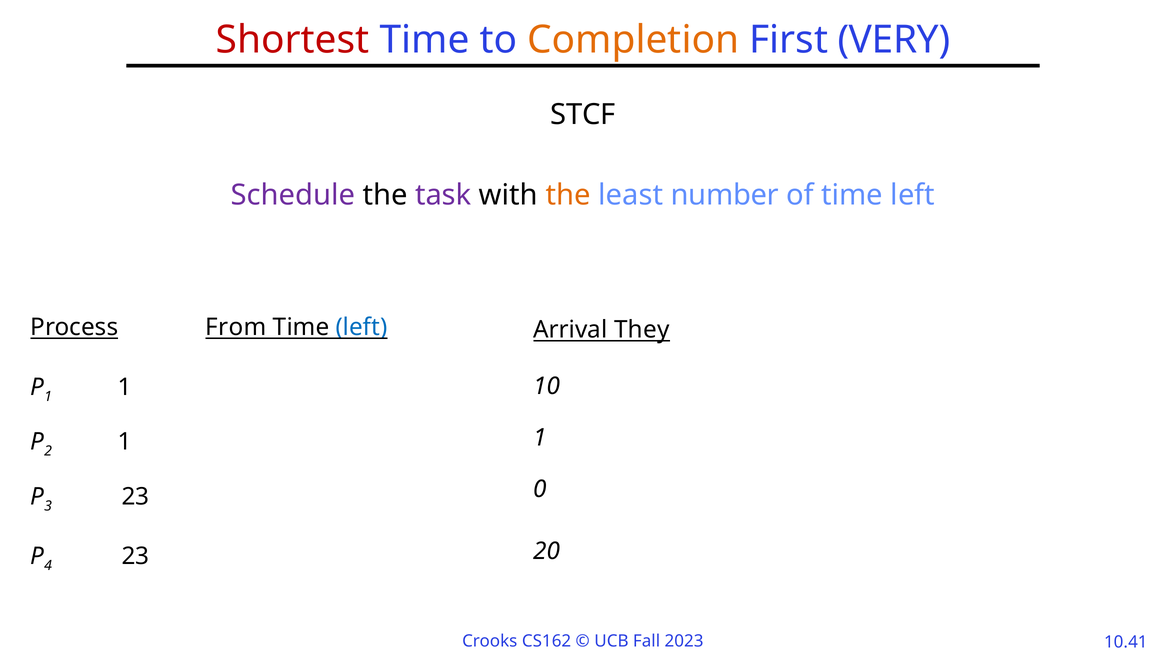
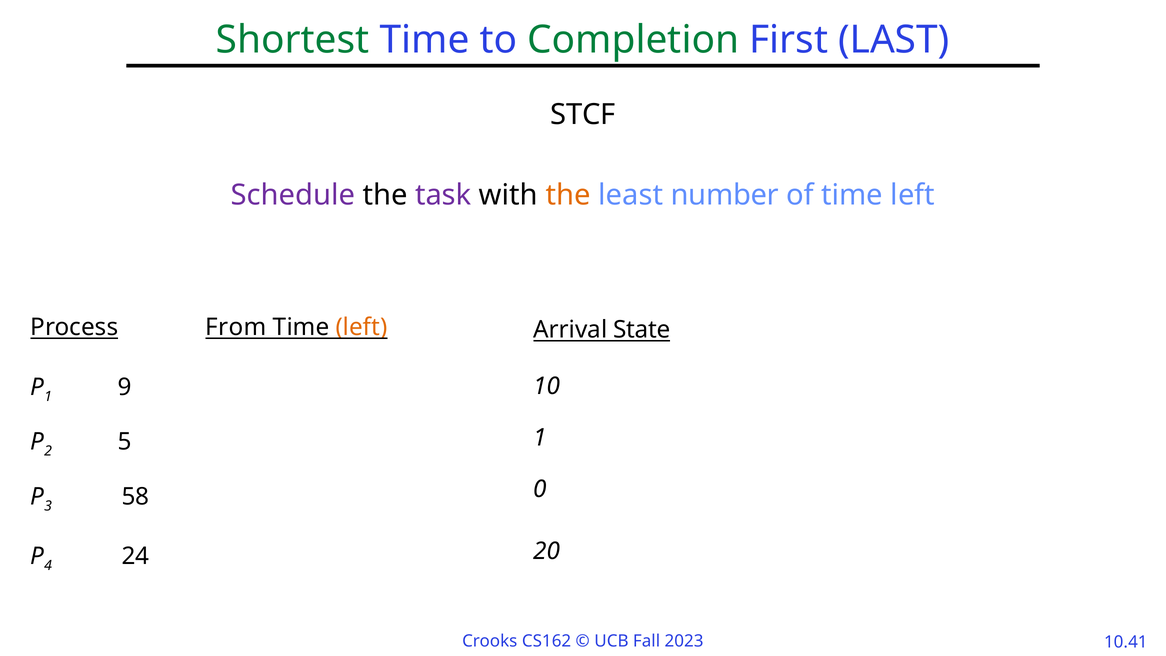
Shortest colour: red -> green
Completion colour: orange -> green
VERY: VERY -> LAST
left at (362, 327) colour: blue -> orange
They: They -> State
1 1: 1 -> 9
1 at (125, 442): 1 -> 5
3 23: 23 -> 58
23 at (135, 556): 23 -> 24
